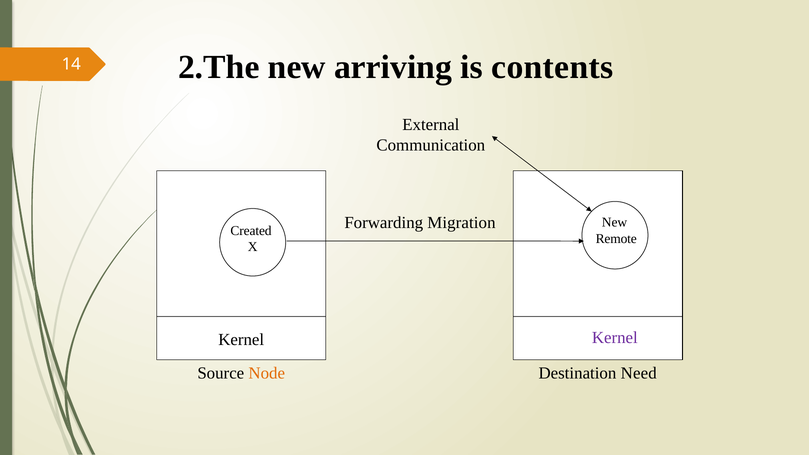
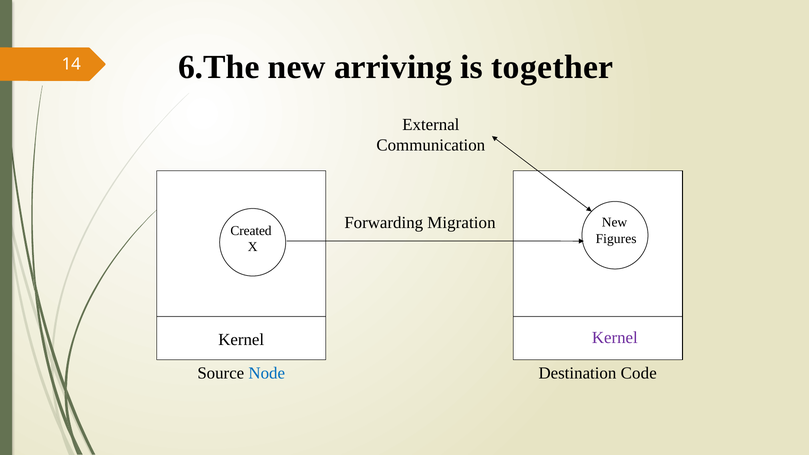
2.The: 2.The -> 6.The
contents: contents -> together
Remote: Remote -> Figures
Node colour: orange -> blue
Need: Need -> Code
